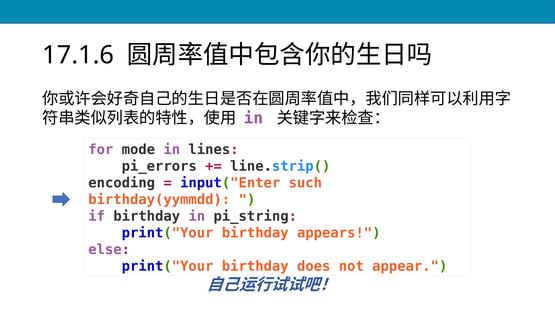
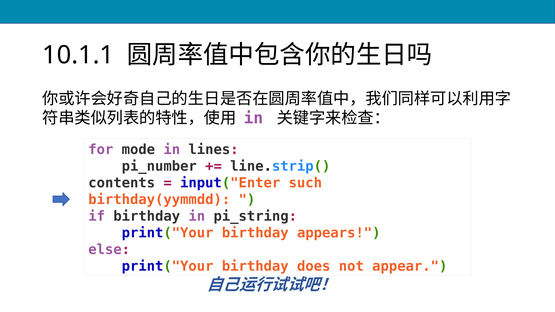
17.1.6: 17.1.6 -> 10.1.1
pi_errors: pi_errors -> pi_number
encoding: encoding -> contents
